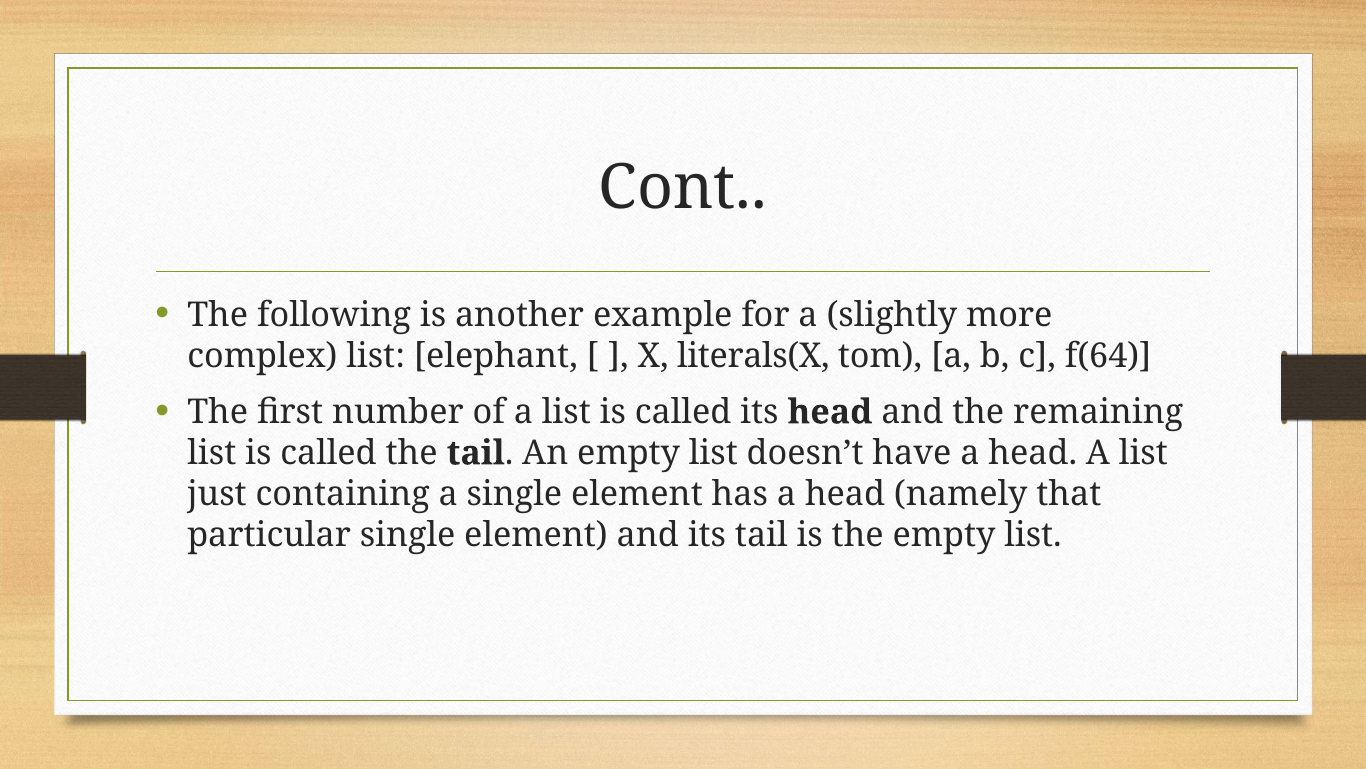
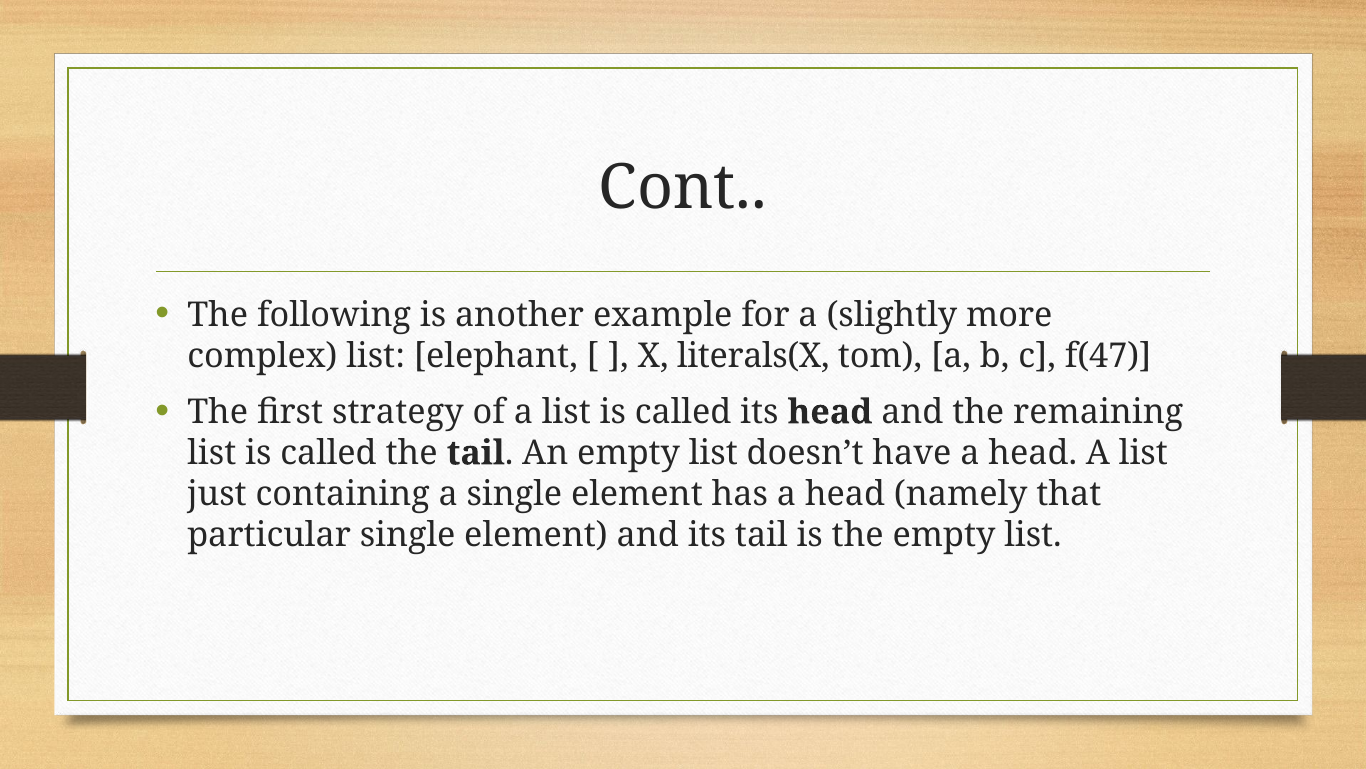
f(64: f(64 -> f(47
number: number -> strategy
